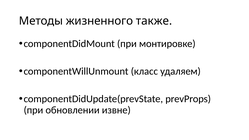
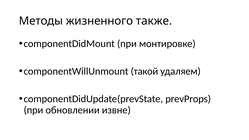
класс: класс -> такой
